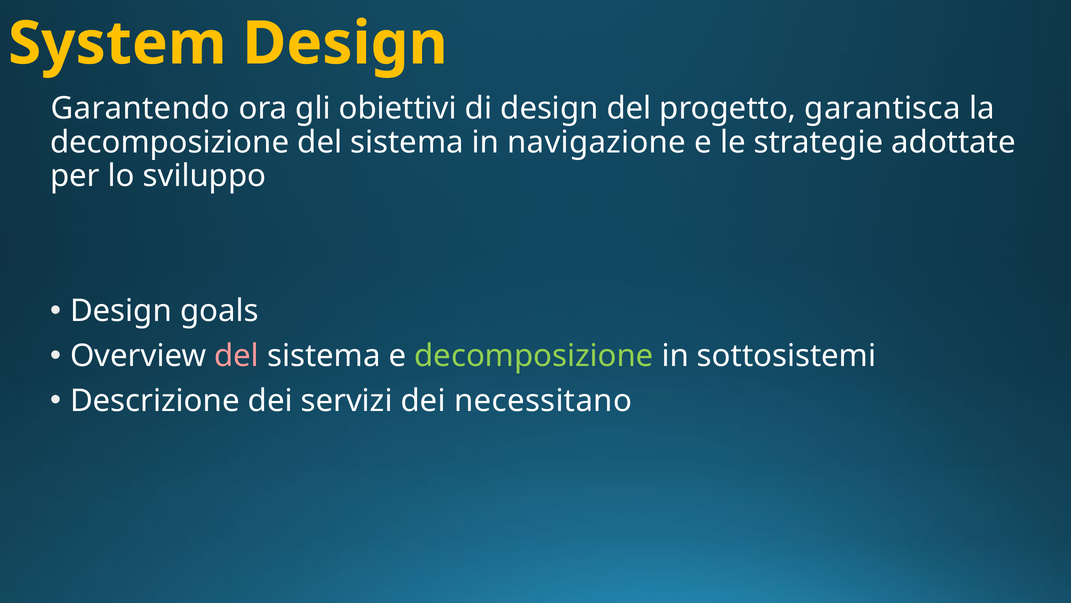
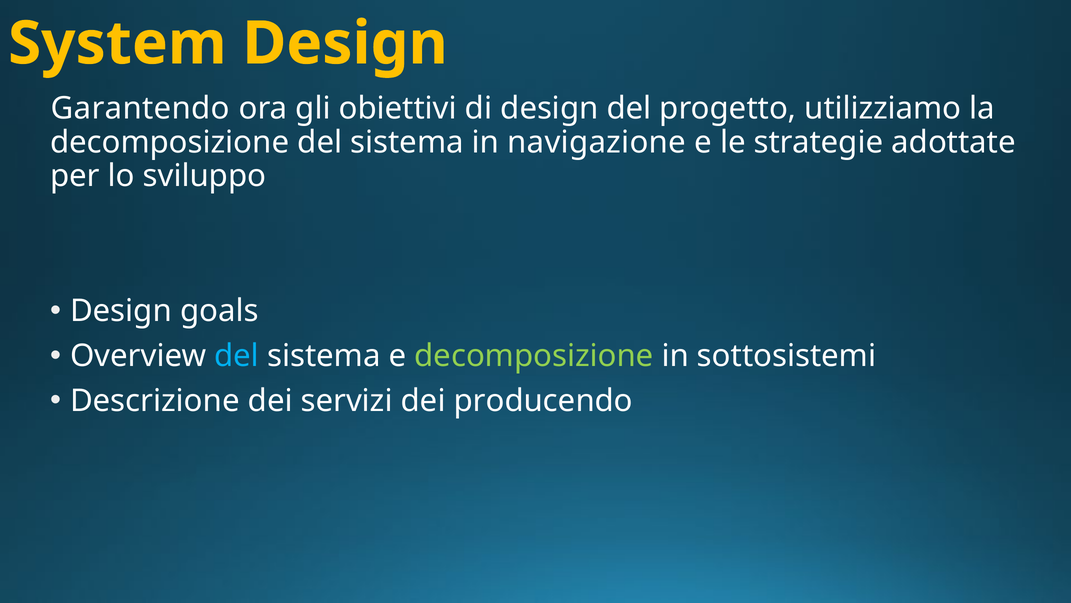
garantisca: garantisca -> utilizziamo
del at (237, 356) colour: pink -> light blue
necessitano: necessitano -> producendo
